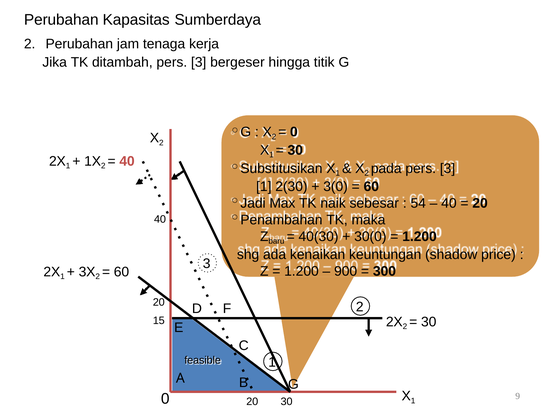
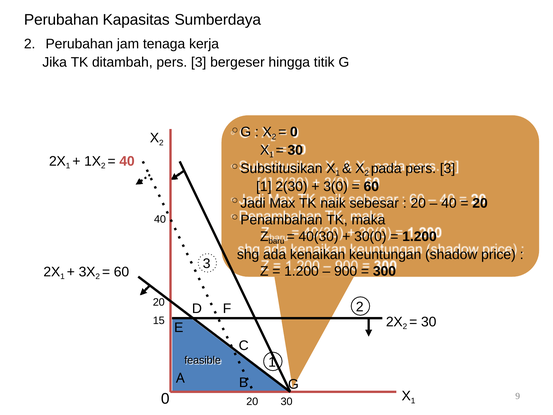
54 at (418, 203): 54 -> 20
